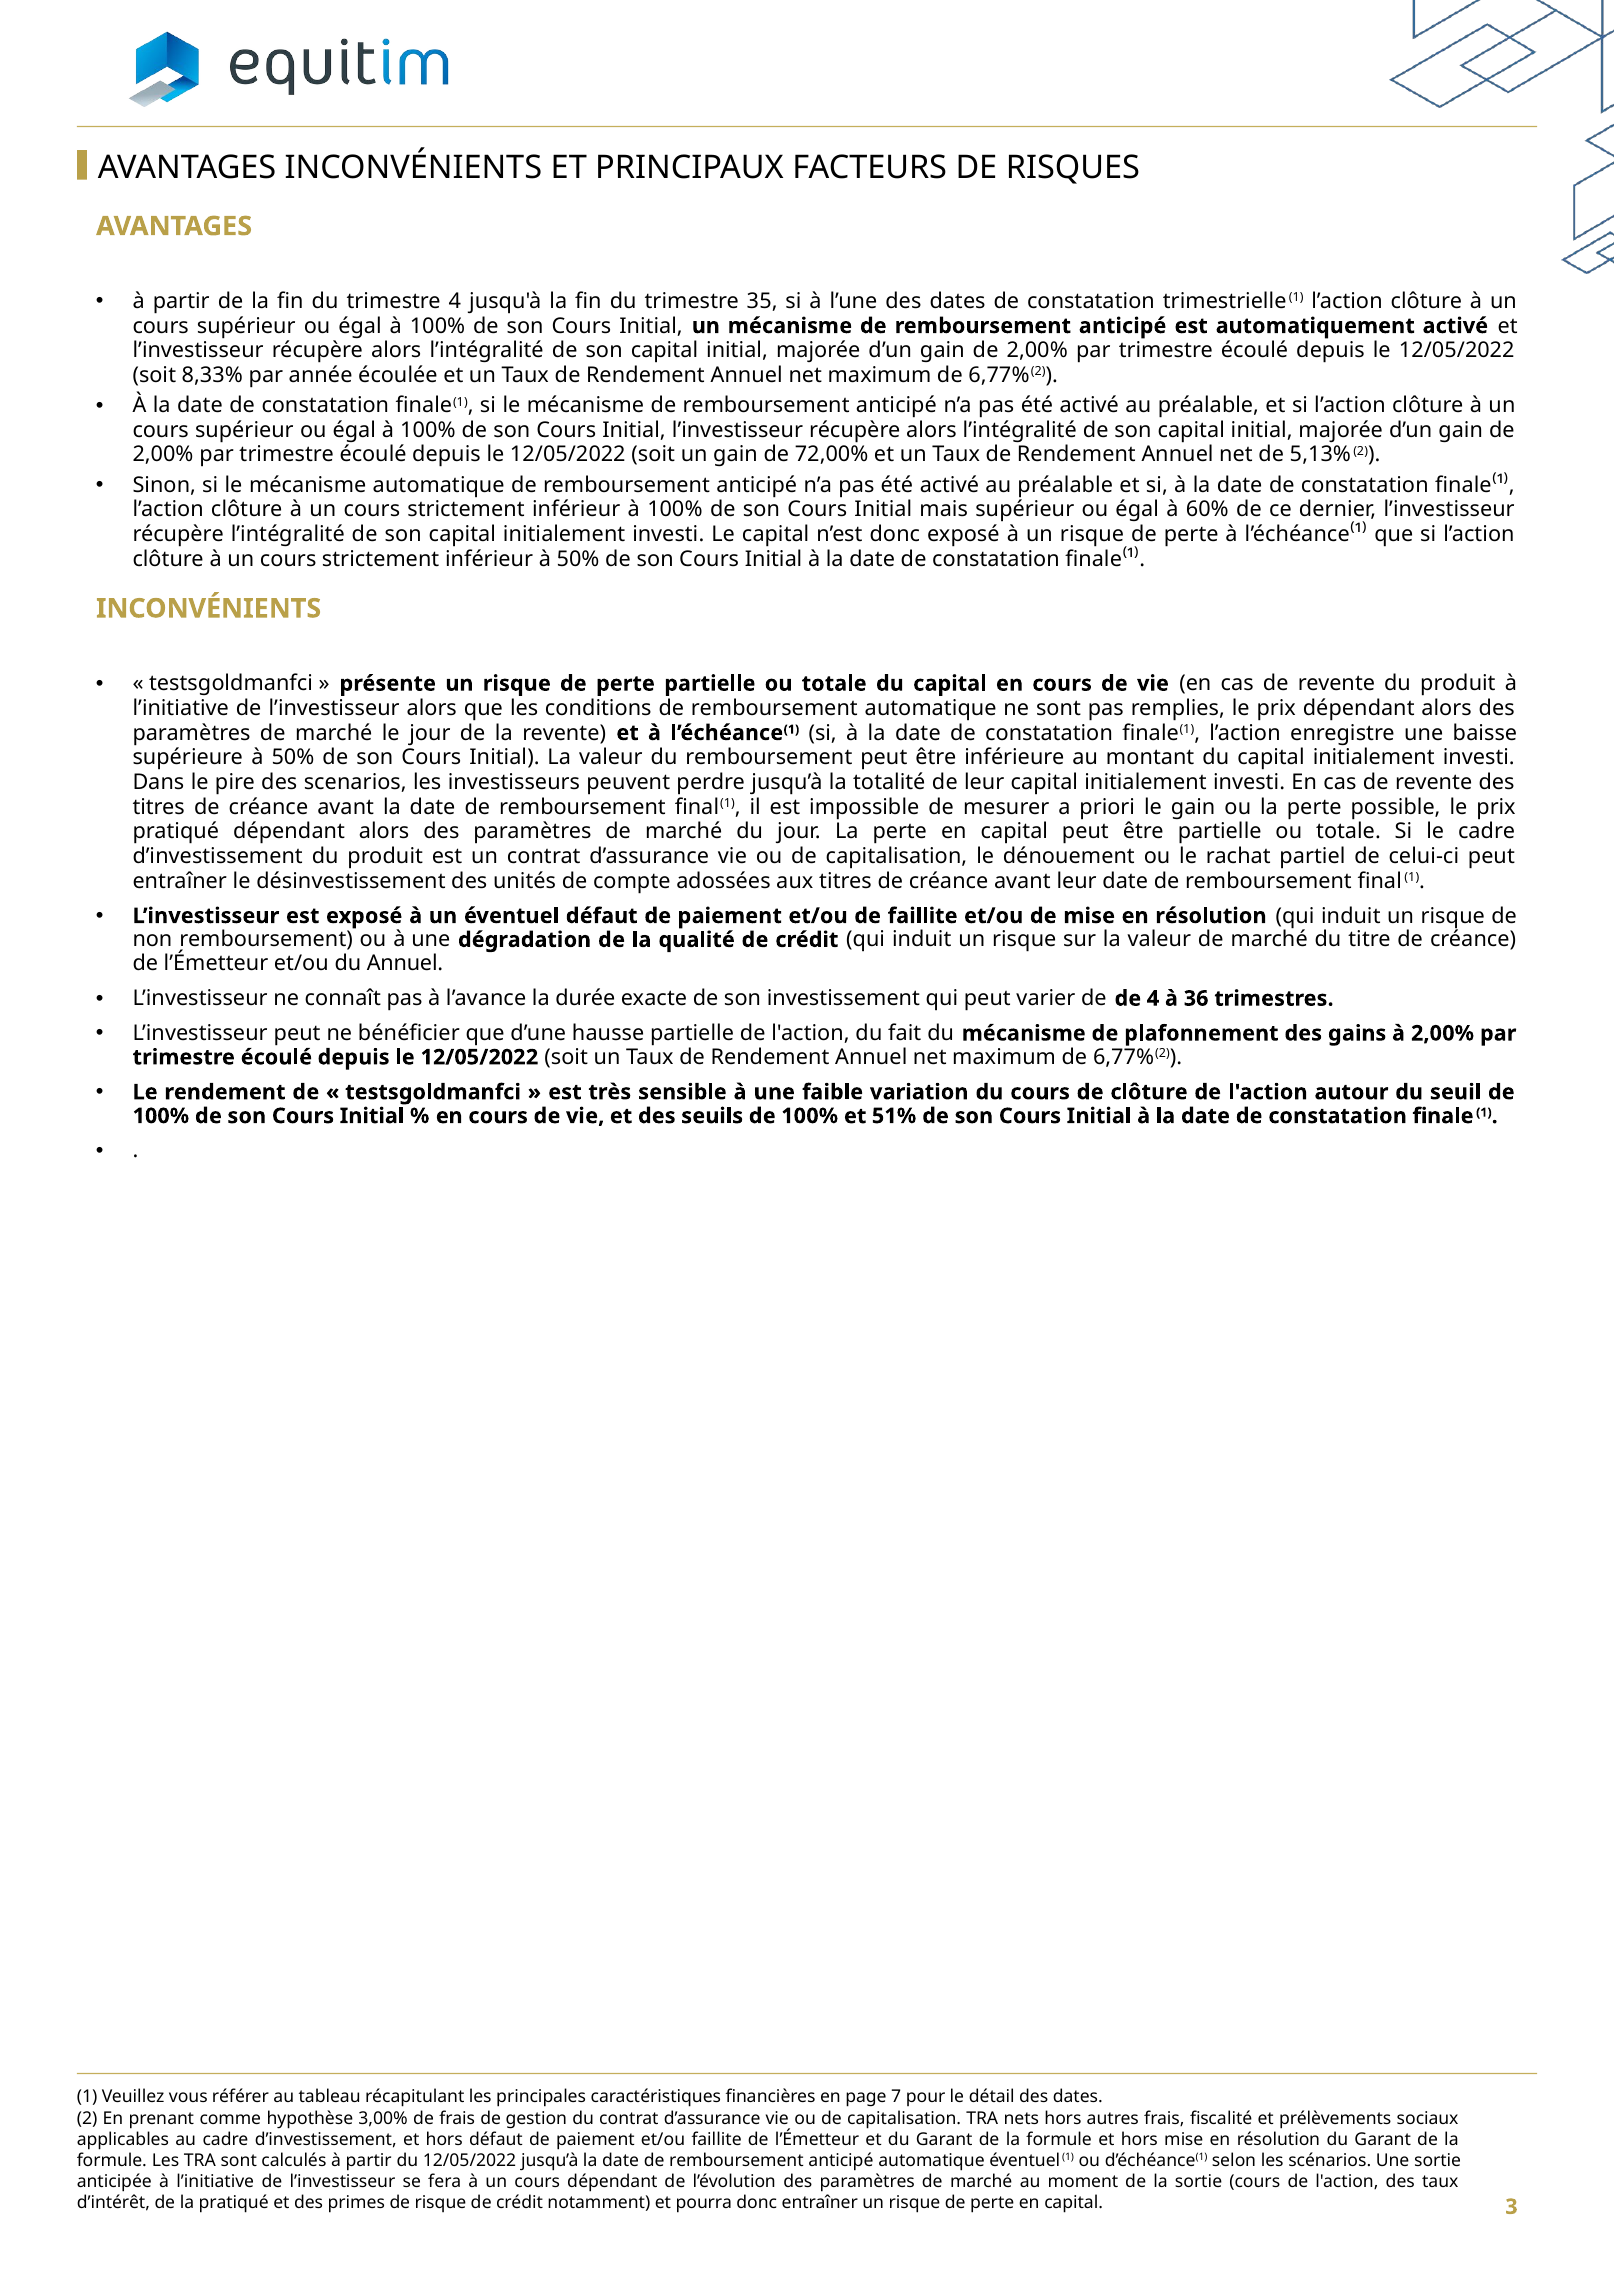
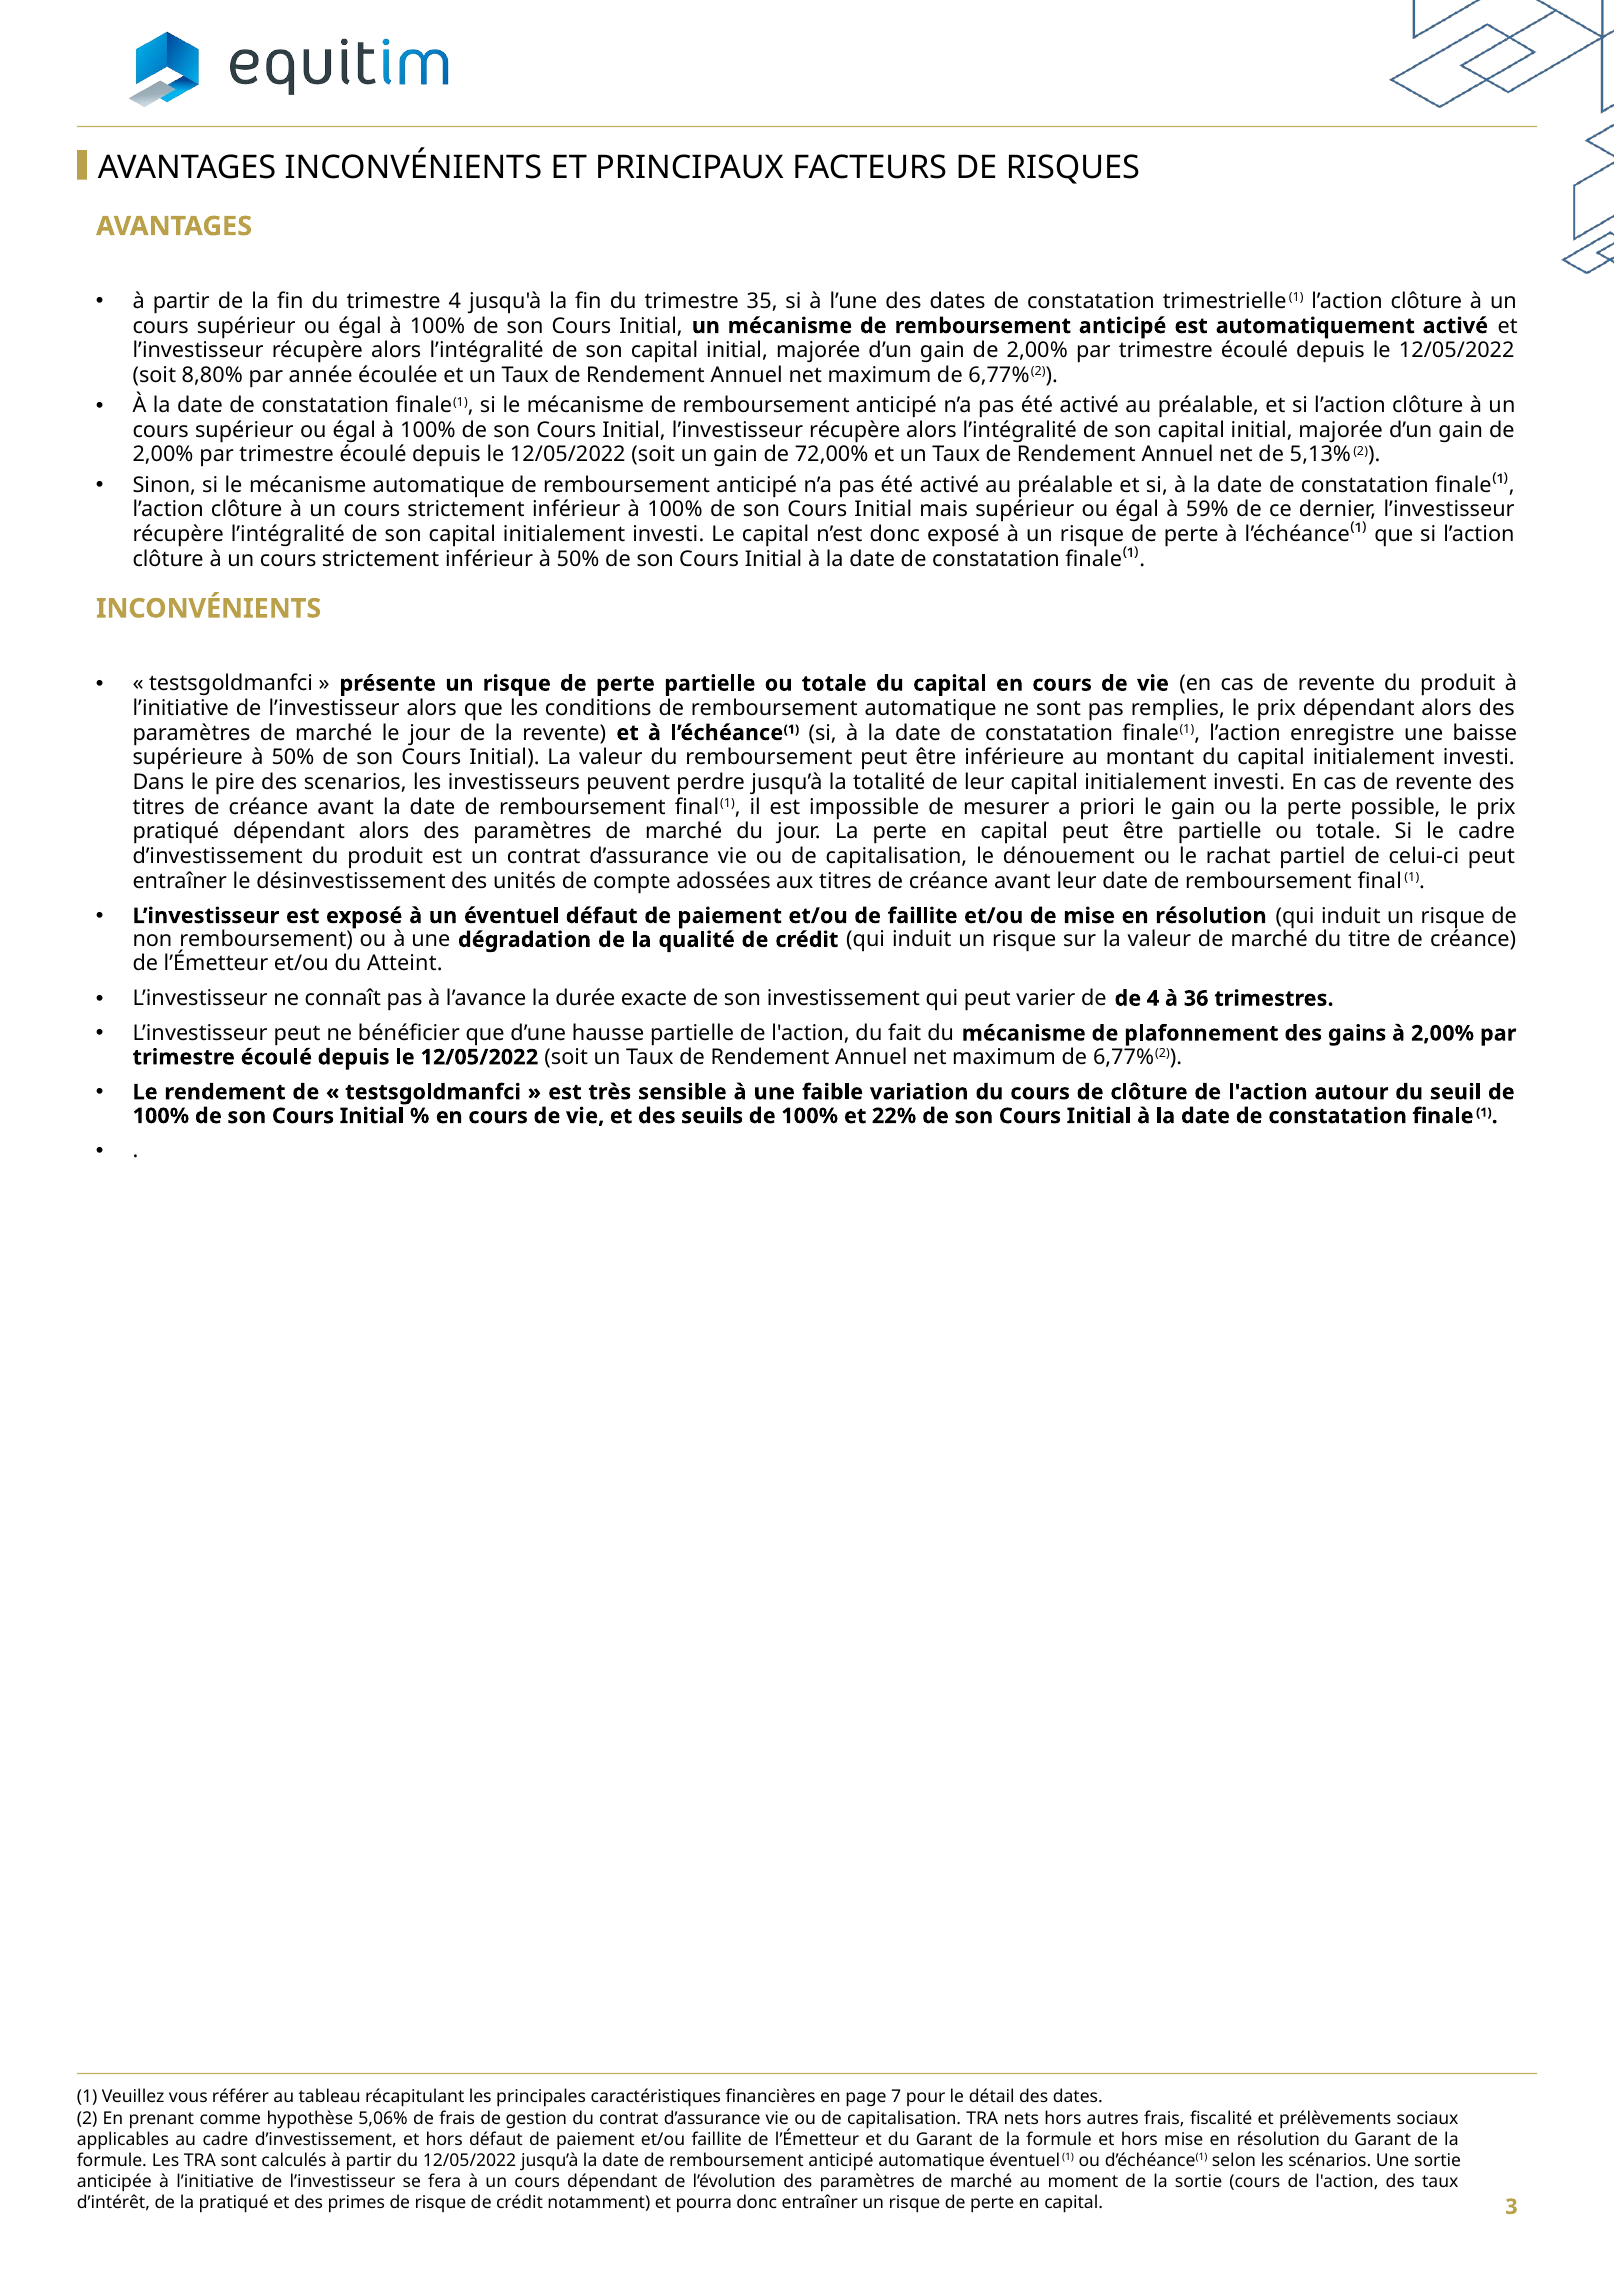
8,33%: 8,33% -> 8,80%
60%: 60% -> 59%
du Annuel: Annuel -> Atteint
51%: 51% -> 22%
3,00%: 3,00% -> 5,06%
